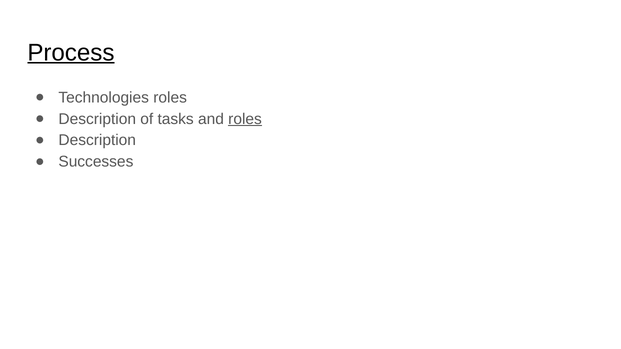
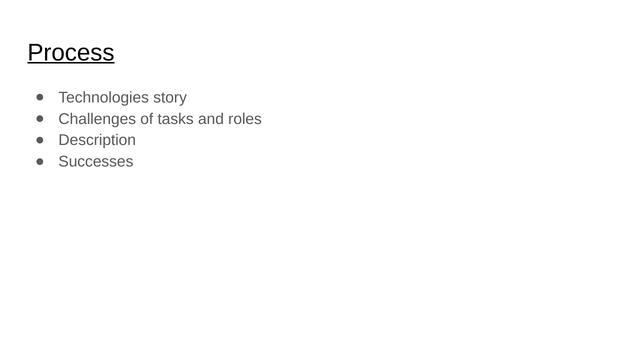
Technologies roles: roles -> story
Description at (97, 119): Description -> Challenges
roles at (245, 119) underline: present -> none
